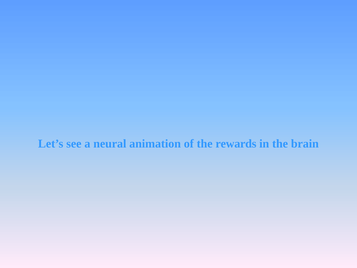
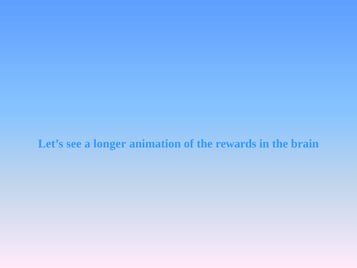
neural: neural -> longer
